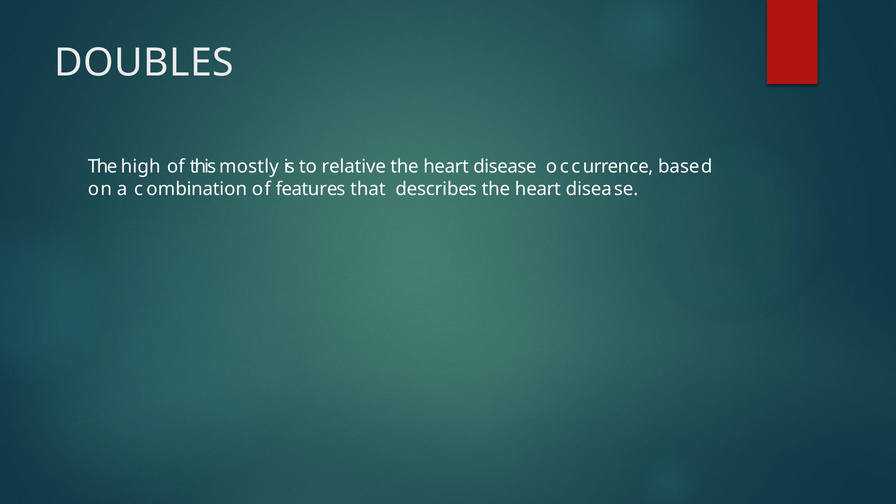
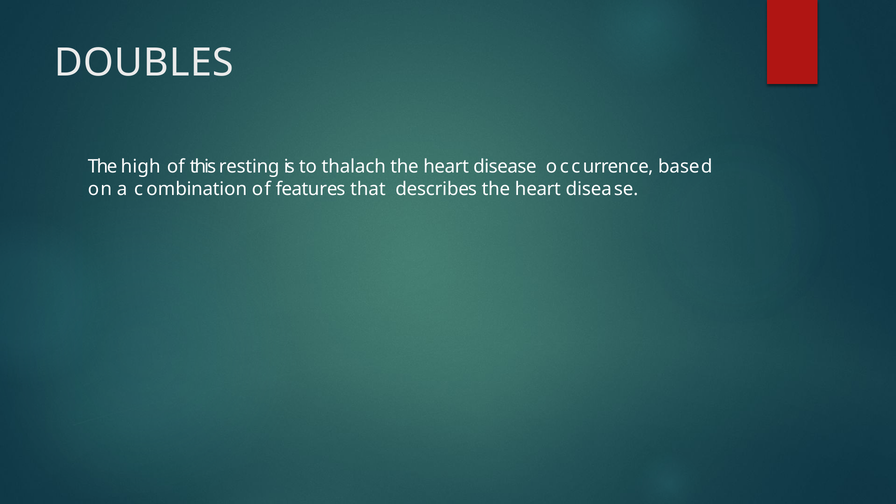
mostly: mostly -> resting
relative: relative -> thalach
